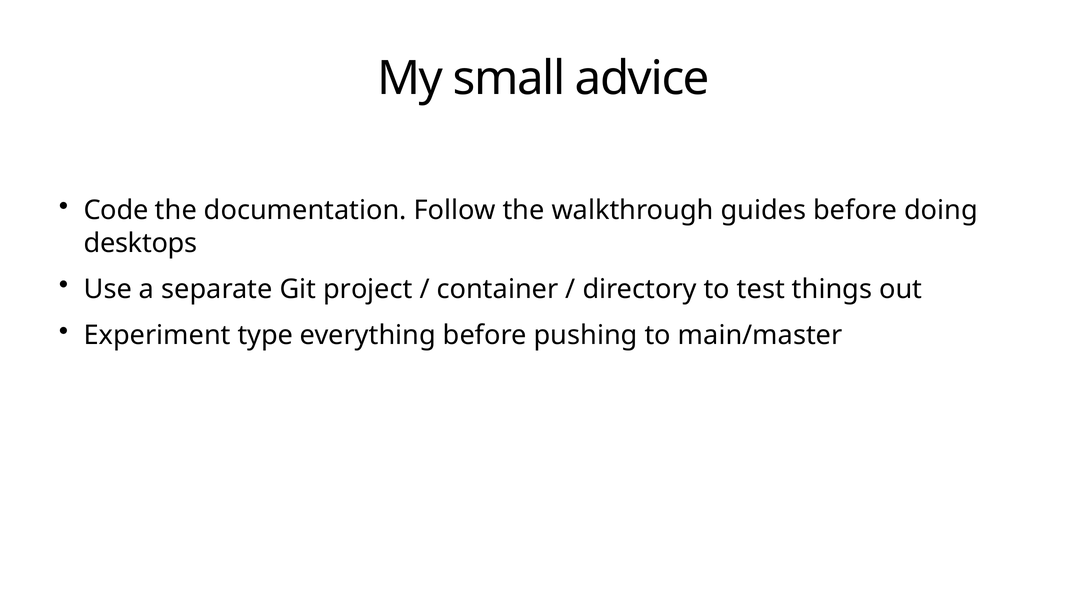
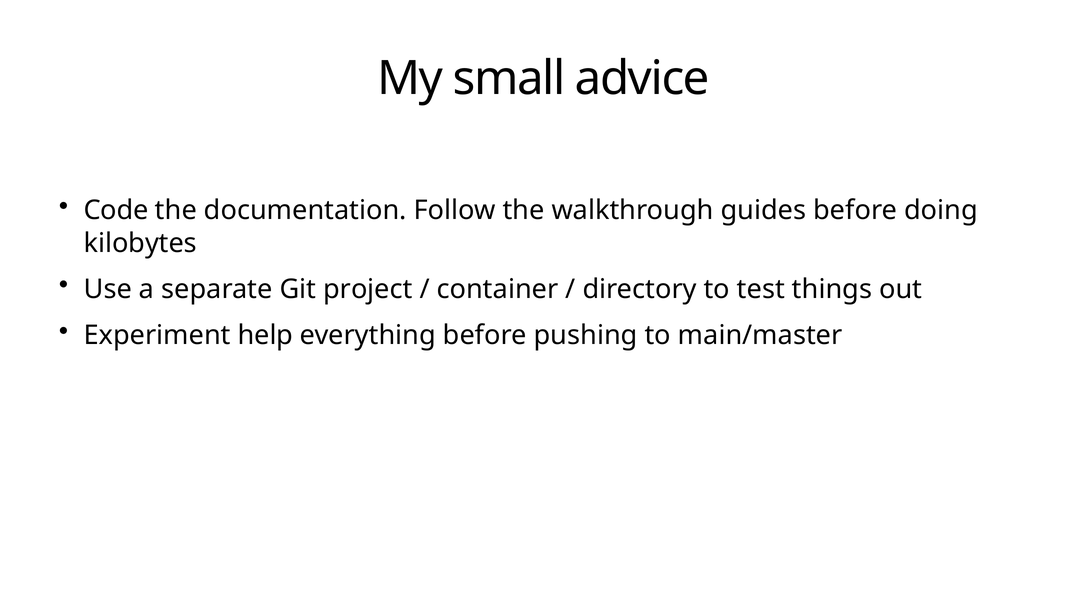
desktops: desktops -> kilobytes
type: type -> help
